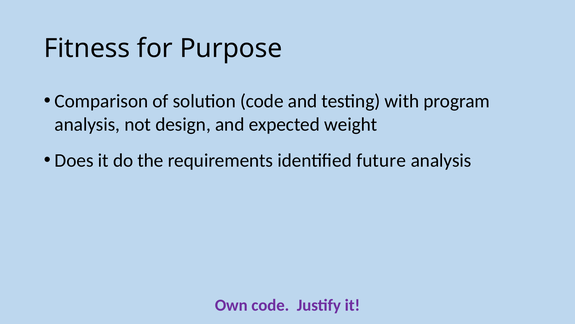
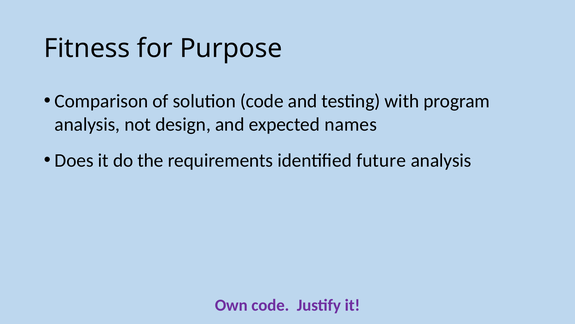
weight: weight -> names
